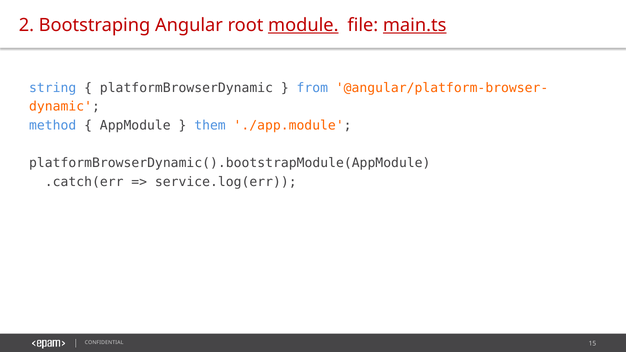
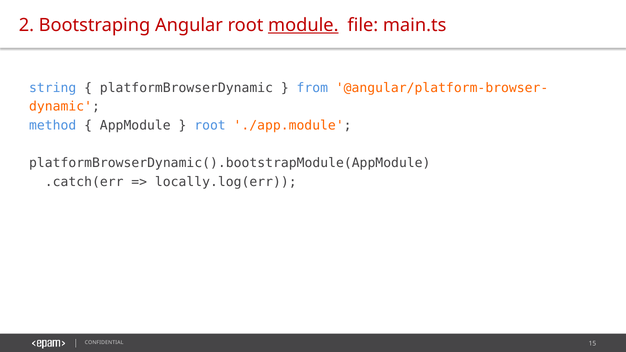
main.ts underline: present -> none
them at (210, 125): them -> root
service.log(err: service.log(err -> locally.log(err
